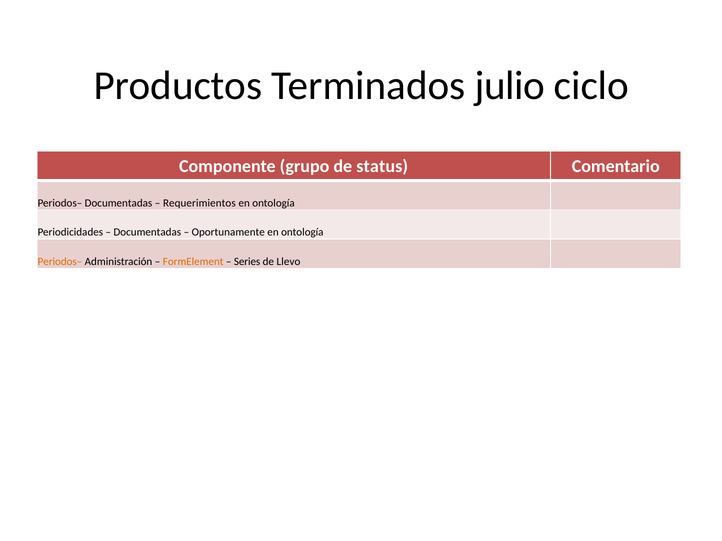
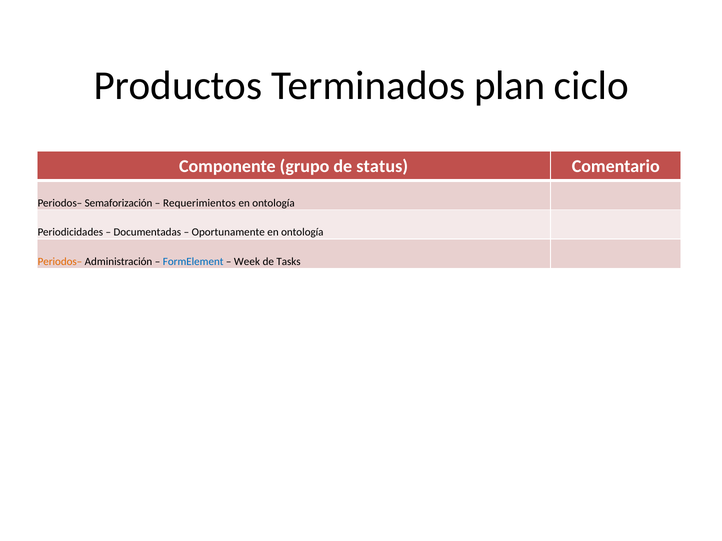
julio: julio -> plan
Periodos– Documentadas: Documentadas -> Semaforización
FormElement colour: orange -> blue
Series: Series -> Week
Llevo: Llevo -> Tasks
